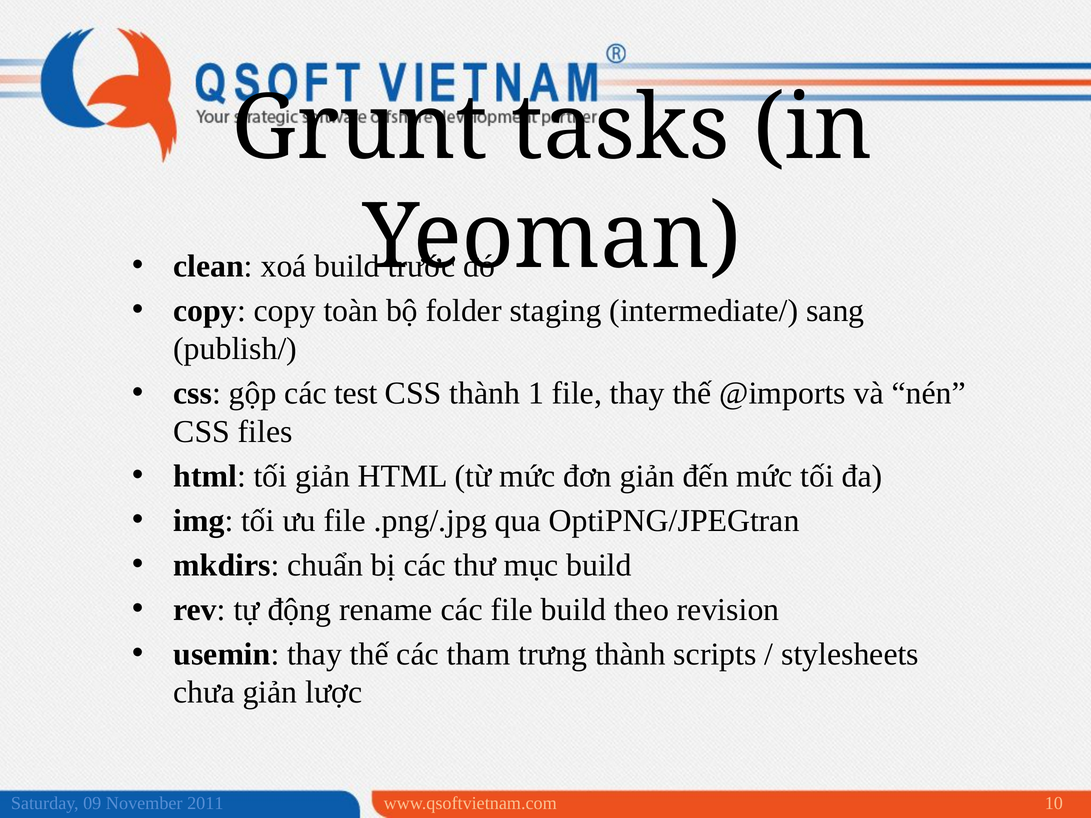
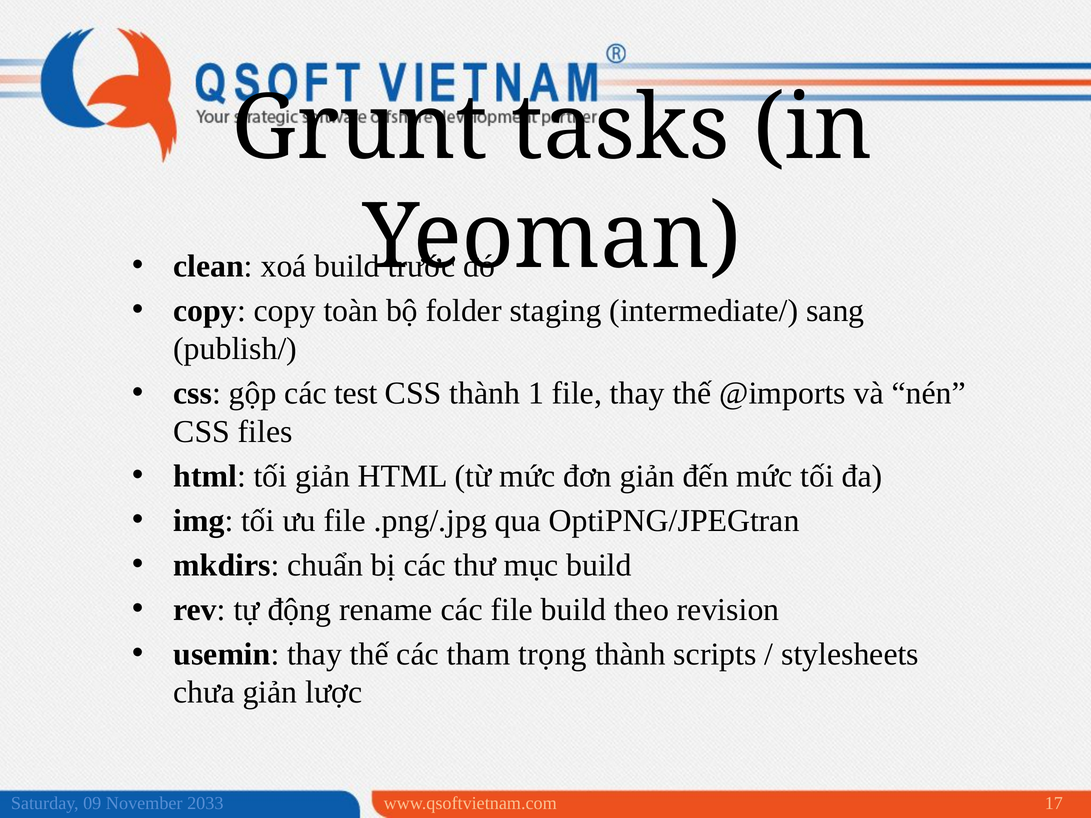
trưng: trưng -> trọng
2011: 2011 -> 2033
10: 10 -> 17
